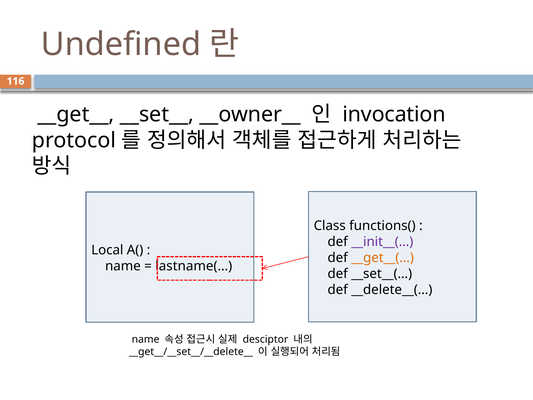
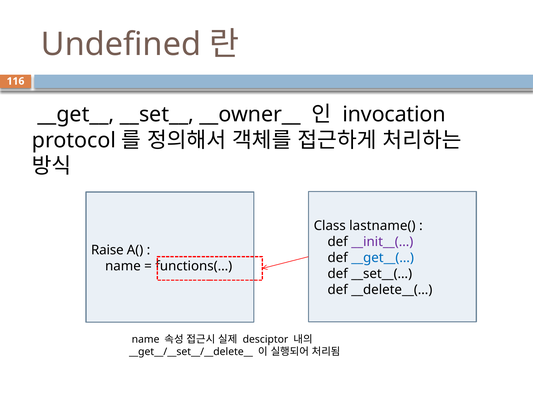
functions(: functions( -> lastname(
Local: Local -> Raise
__get__(… colour: orange -> blue
lastname(…: lastname(… -> functions(…
